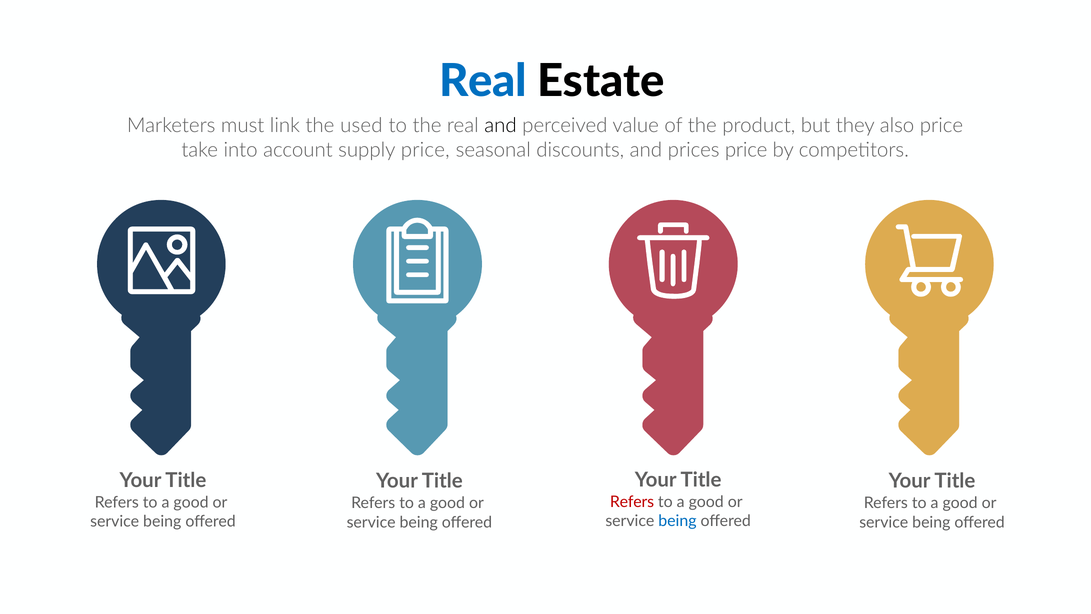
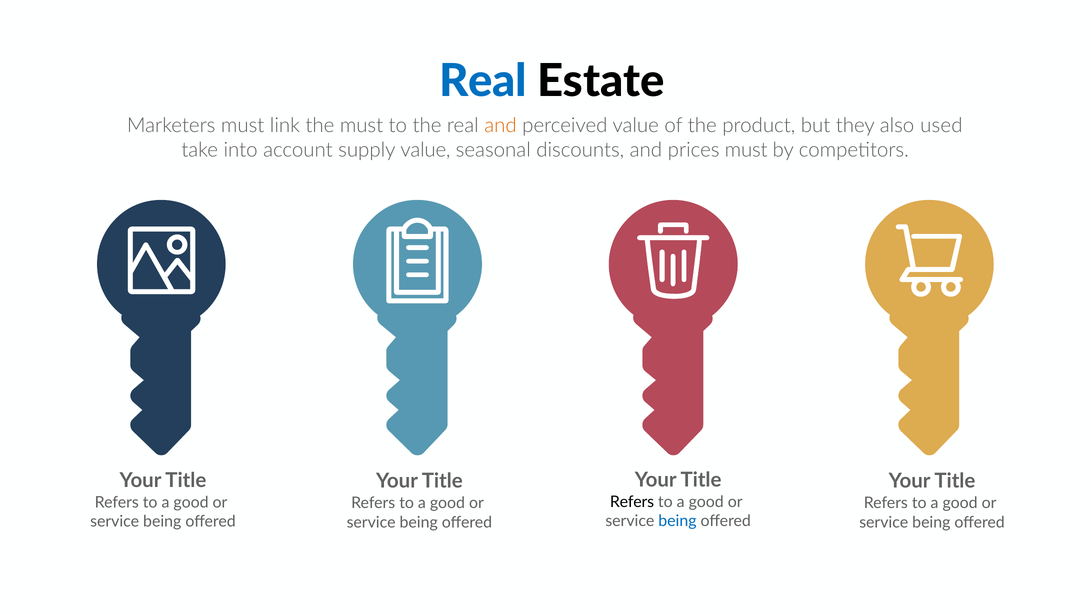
the used: used -> must
and at (500, 126) colour: black -> orange
also price: price -> used
supply price: price -> value
prices price: price -> must
Refers at (632, 502) colour: red -> black
